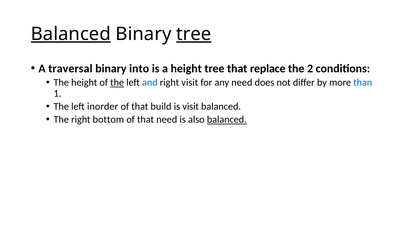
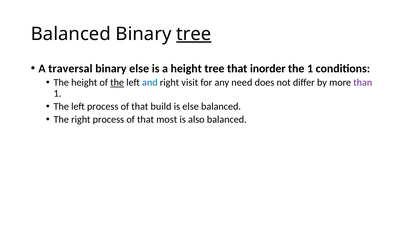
Balanced at (71, 34) underline: present -> none
binary into: into -> else
replace: replace -> inorder
the 2: 2 -> 1
than colour: blue -> purple
left inorder: inorder -> process
is visit: visit -> else
right bottom: bottom -> process
that need: need -> most
balanced at (227, 119) underline: present -> none
